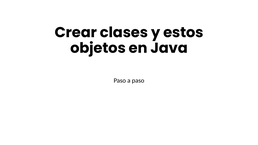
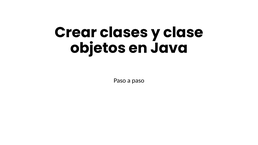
estos: estos -> clase
